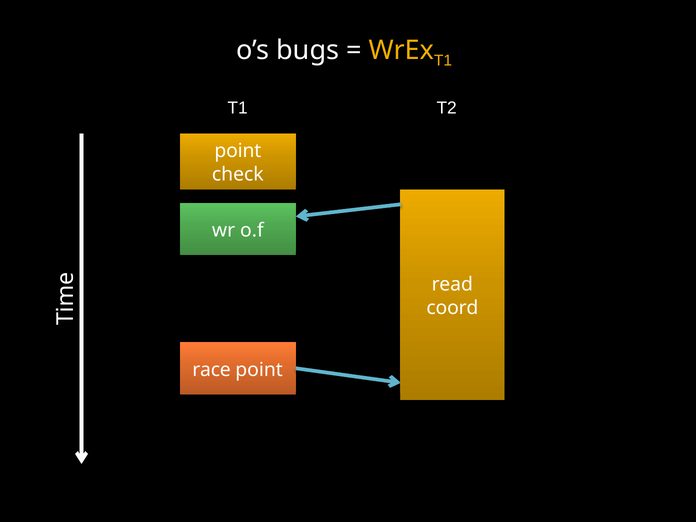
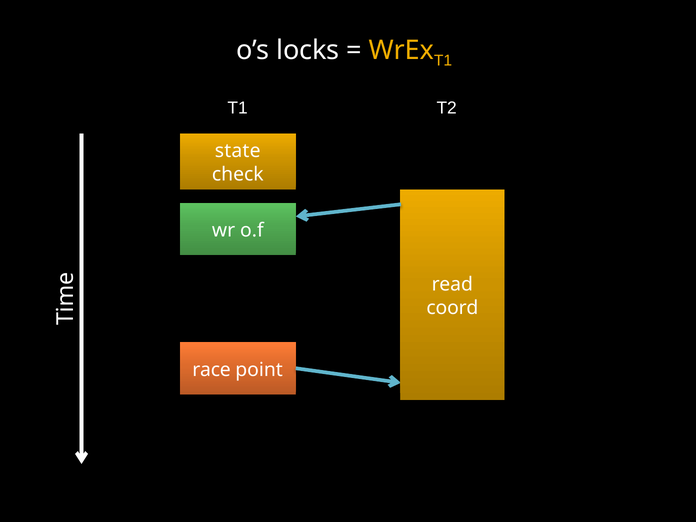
bugs: bugs -> locks
point at (238, 151): point -> state
